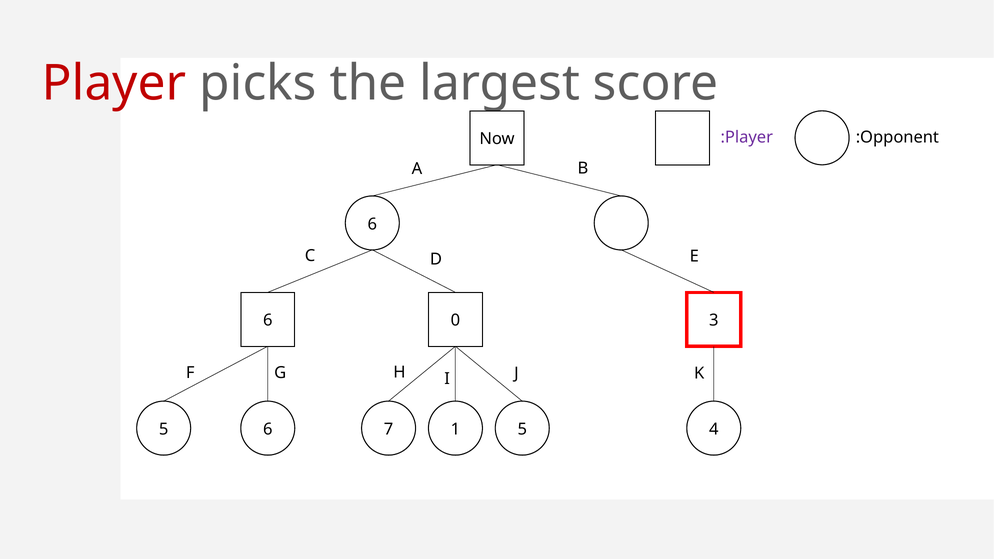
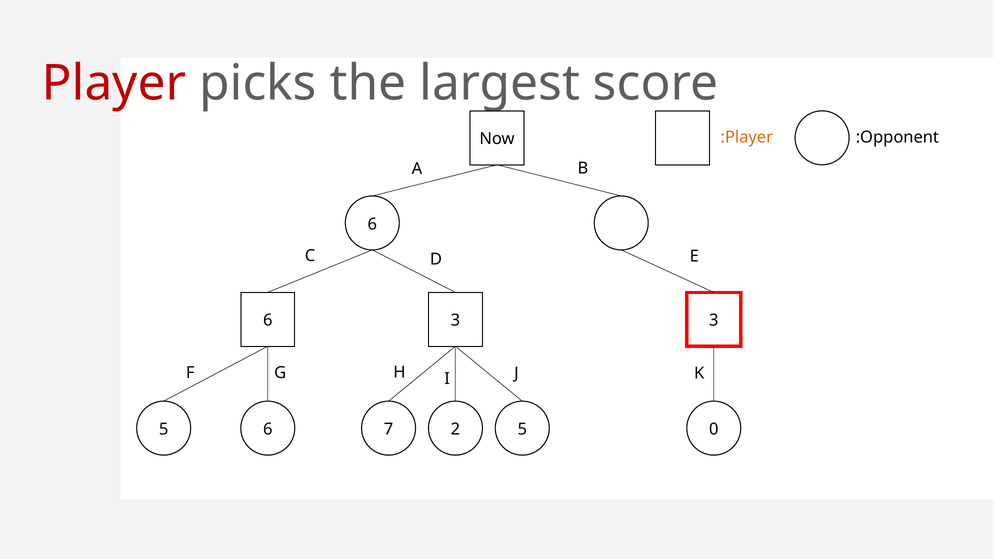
:Player colour: purple -> orange
6 0: 0 -> 3
1: 1 -> 2
4: 4 -> 0
